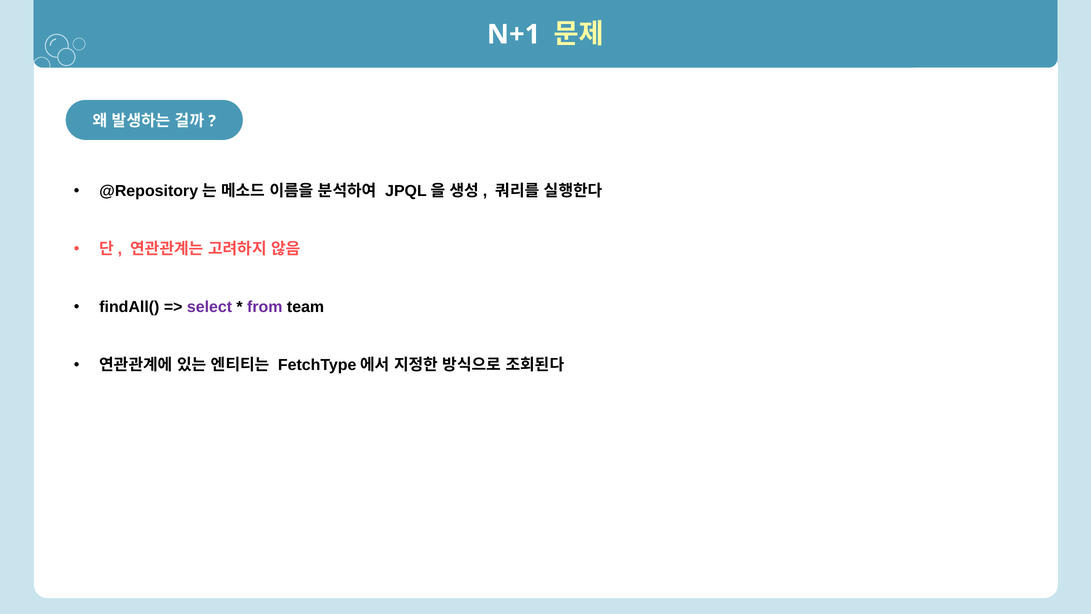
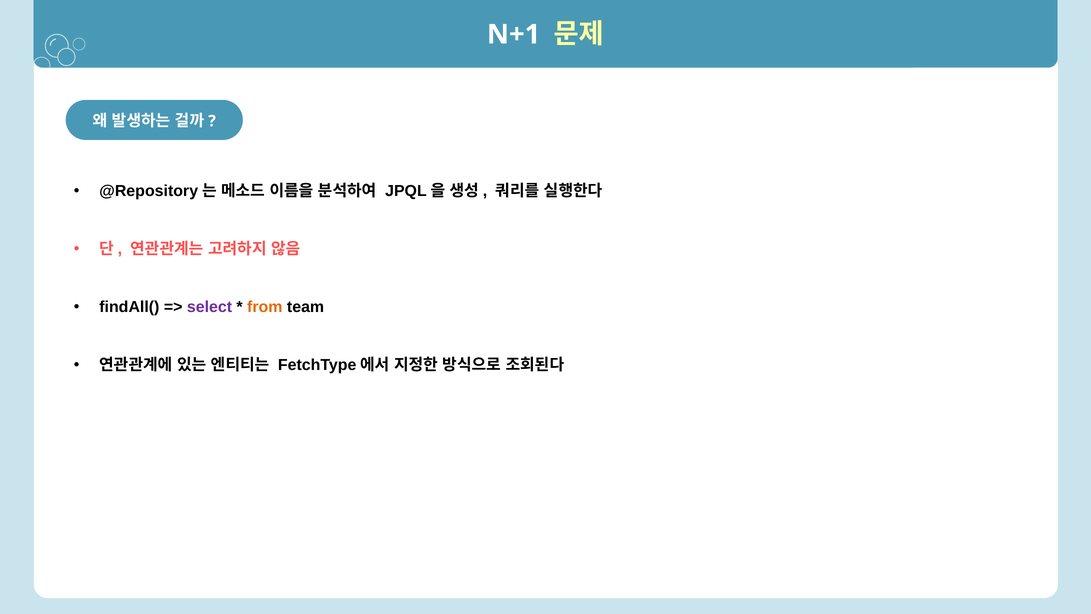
from colour: purple -> orange
